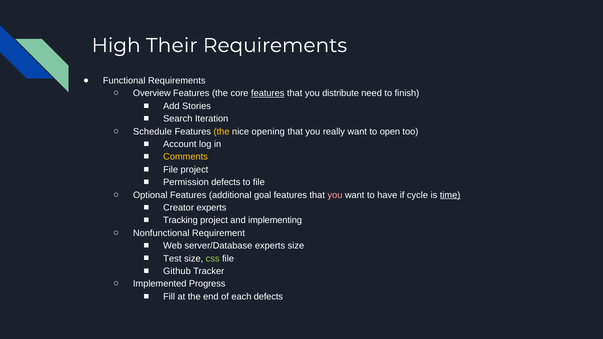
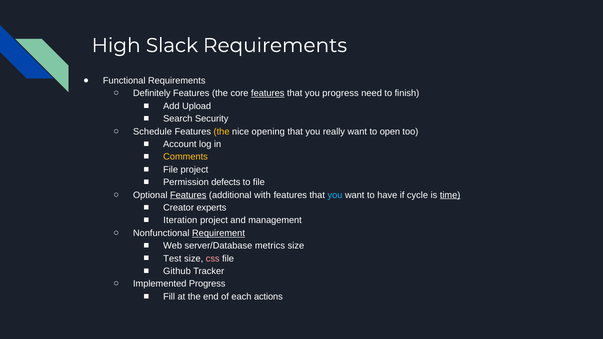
Their: Their -> Slack
Overview: Overview -> Definitely
you distribute: distribute -> progress
Stories: Stories -> Upload
Iteration: Iteration -> Security
Features at (188, 195) underline: none -> present
goal: goal -> with
you at (335, 195) colour: pink -> light blue
Tracking: Tracking -> Iteration
implementing: implementing -> management
Requirement underline: none -> present
server/Database experts: experts -> metrics
css colour: light green -> pink
each defects: defects -> actions
